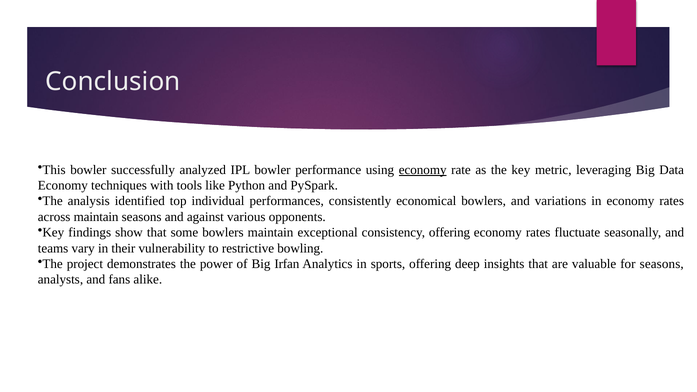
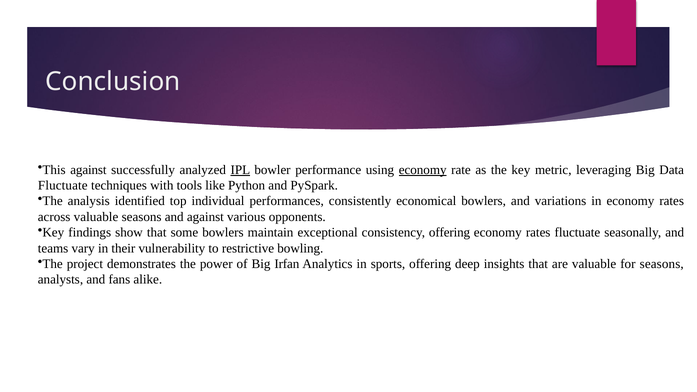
This bowler: bowler -> against
IPL underline: none -> present
Economy at (63, 186): Economy -> Fluctuate
across maintain: maintain -> valuable
